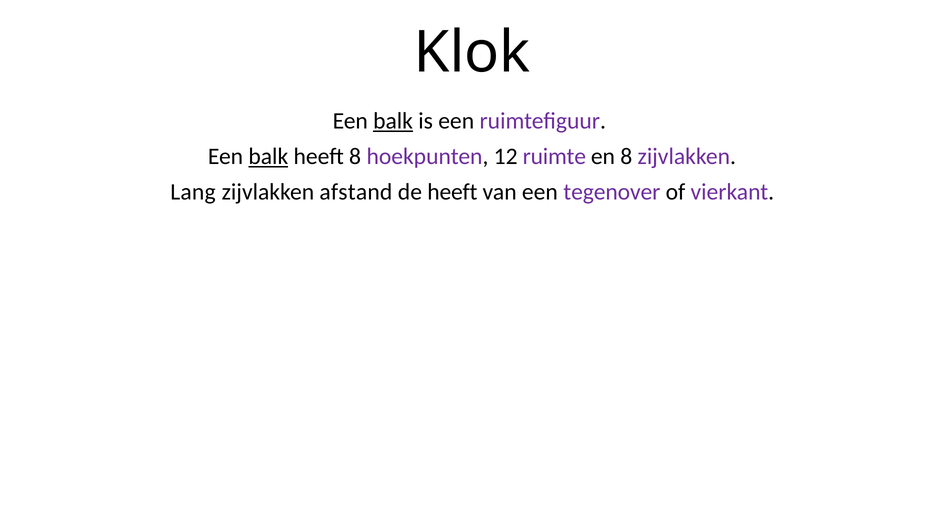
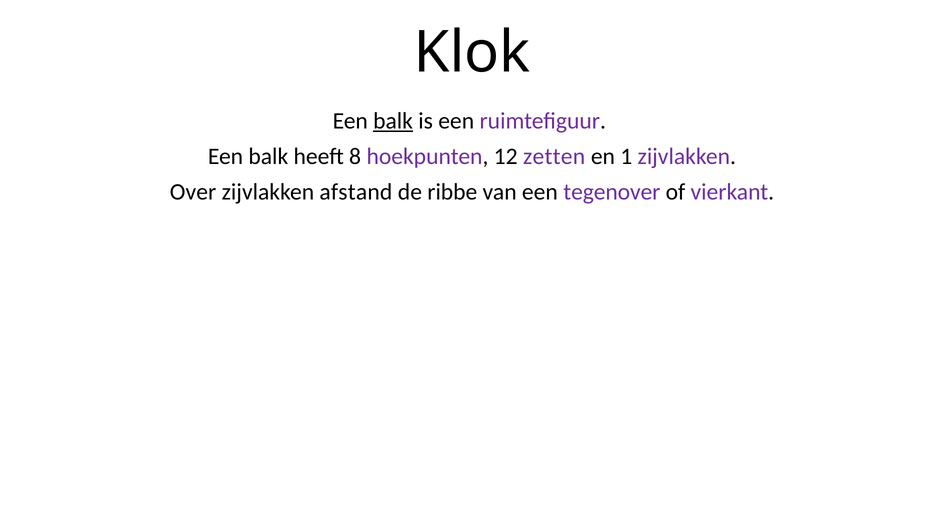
balk at (268, 156) underline: present -> none
ruimte: ruimte -> zetten
en 8: 8 -> 1
Lang: Lang -> Over
de heeft: heeft -> ribbe
